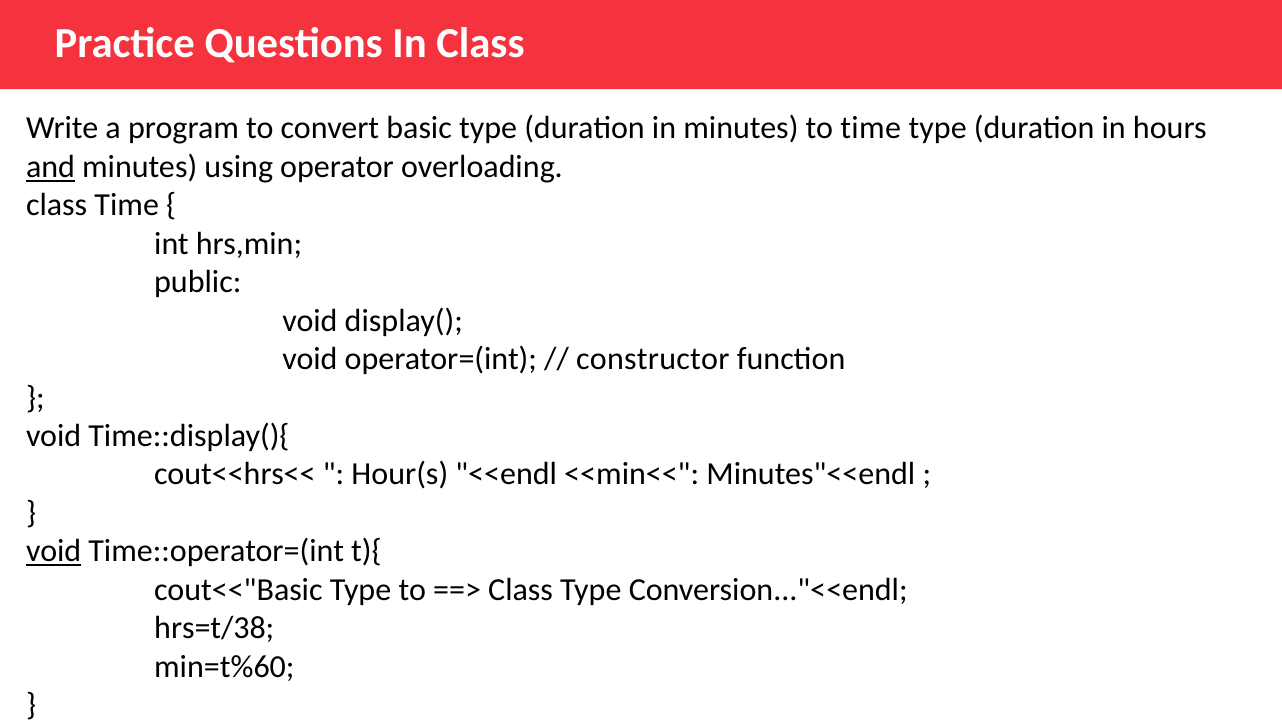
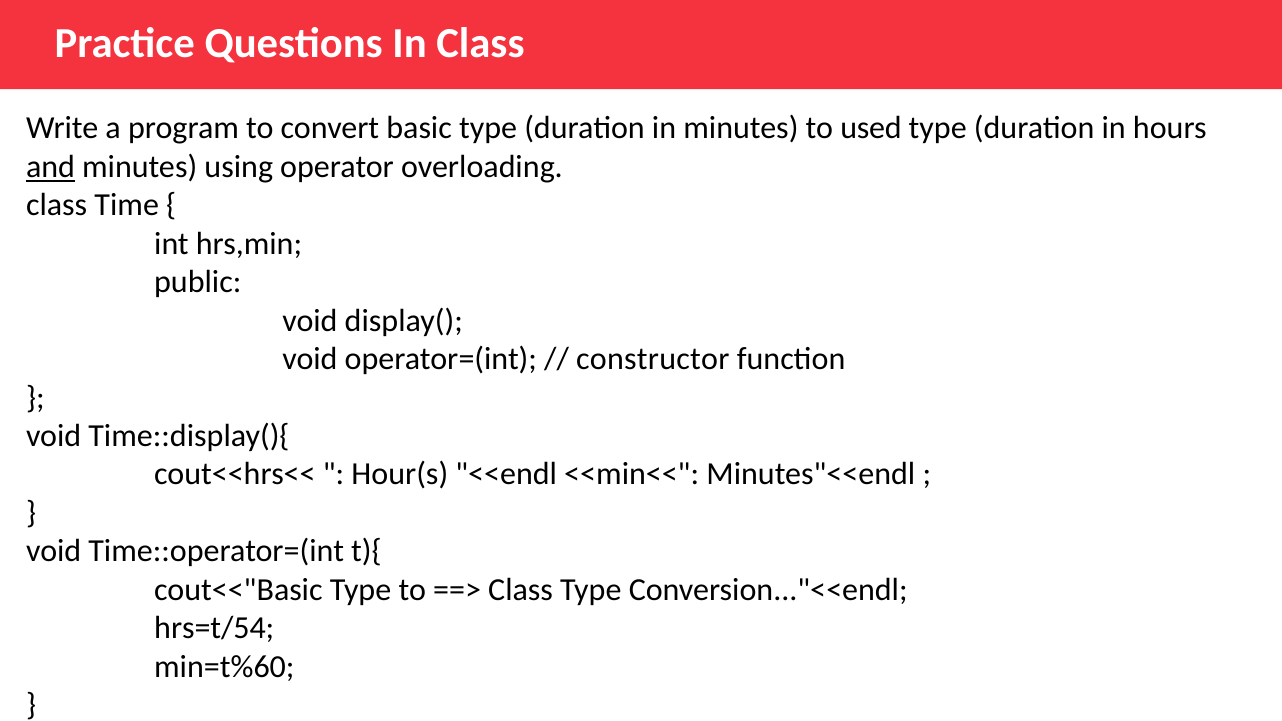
to time: time -> used
void at (54, 551) underline: present -> none
hrs=t/38: hrs=t/38 -> hrs=t/54
